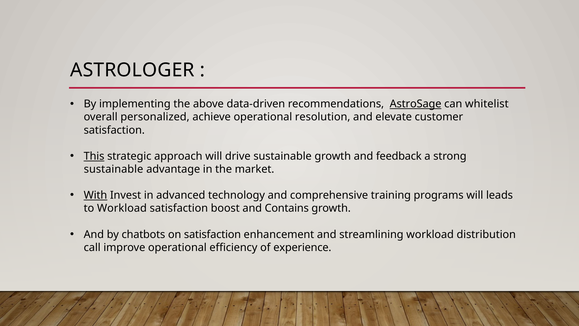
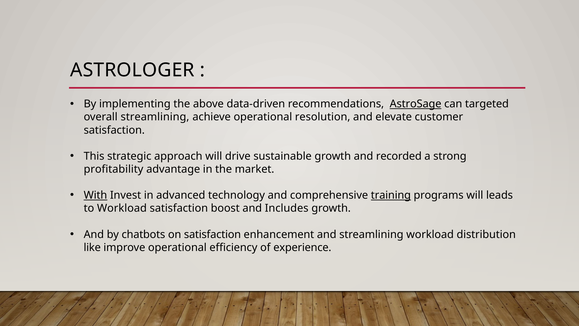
whitelist: whitelist -> targeted
overall personalized: personalized -> streamlining
This underline: present -> none
feedback: feedback -> recorded
sustainable at (114, 169): sustainable -> profitability
training underline: none -> present
Contains: Contains -> Includes
call: call -> like
